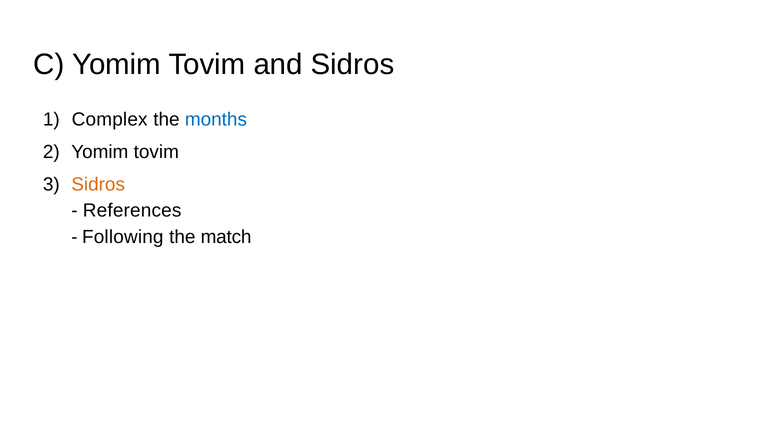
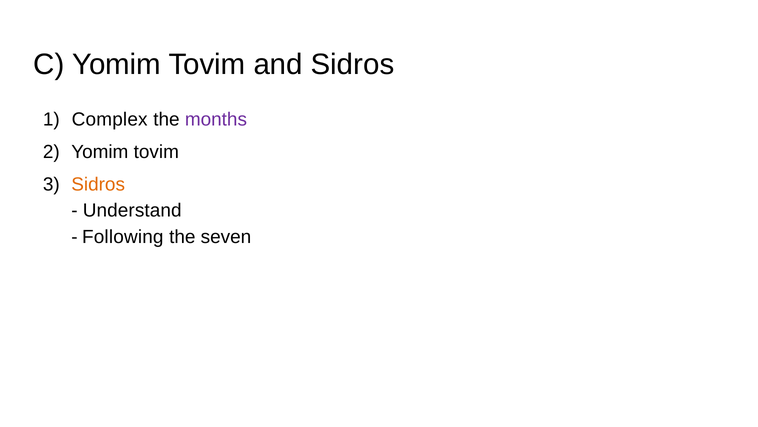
months colour: blue -> purple
References: References -> Understand
match: match -> seven
